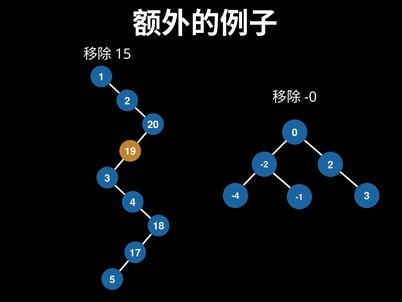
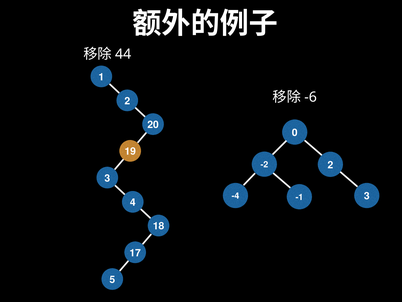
15: 15 -> 44
-0: -0 -> -6
